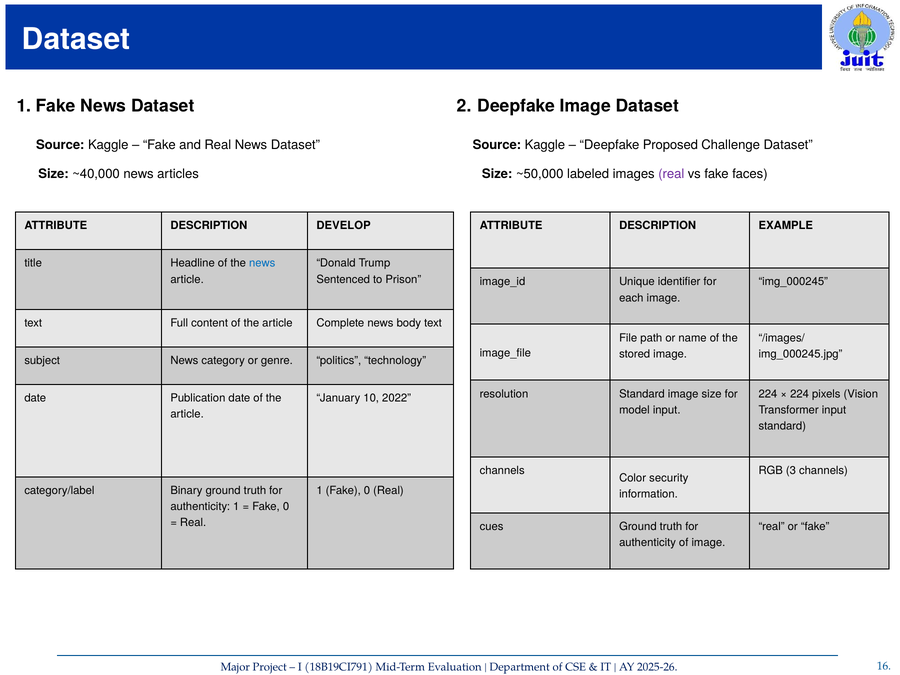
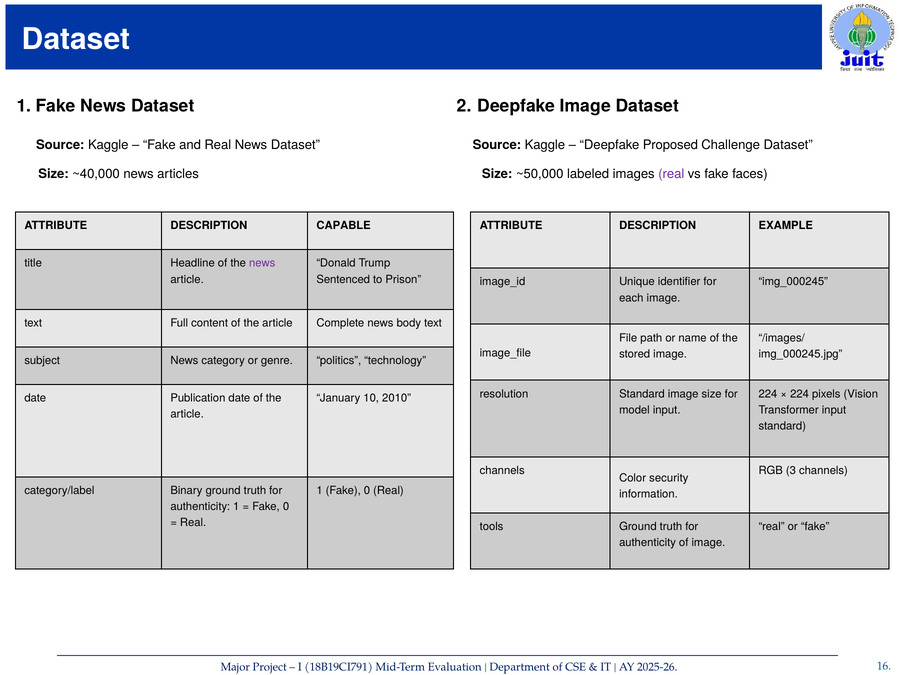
DEVELOP: DEVELOP -> CAPABLE
news at (262, 263) colour: blue -> purple
2022: 2022 -> 2010
cues: cues -> tools
